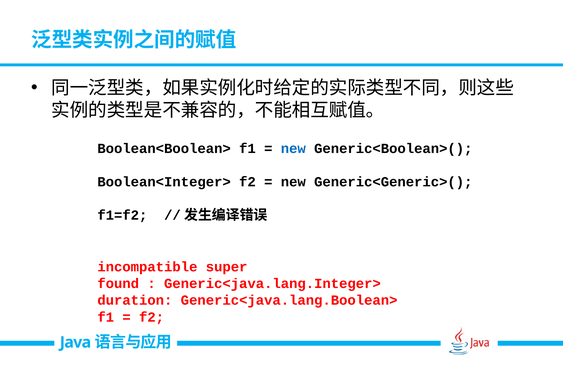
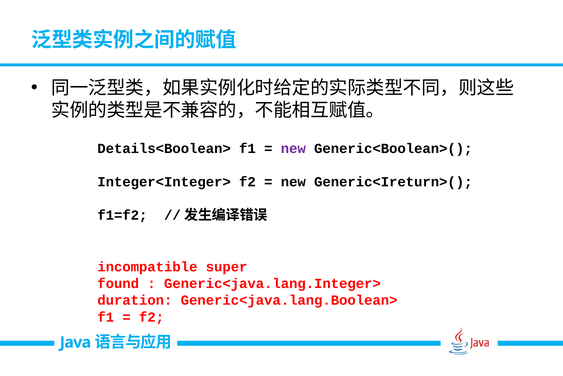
Boolean<Boolean>: Boolean<Boolean> -> Details<Boolean>
new at (293, 148) colour: blue -> purple
Boolean<Integer>: Boolean<Integer> -> Integer<Integer>
Generic<Generic>(: Generic<Generic>( -> Generic<Ireturn>(
